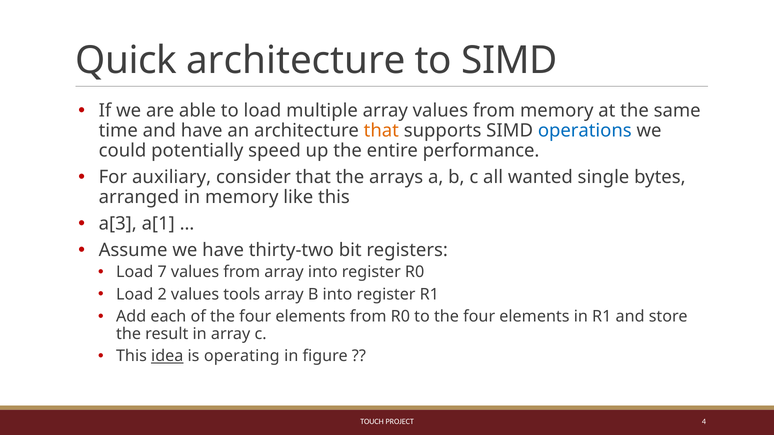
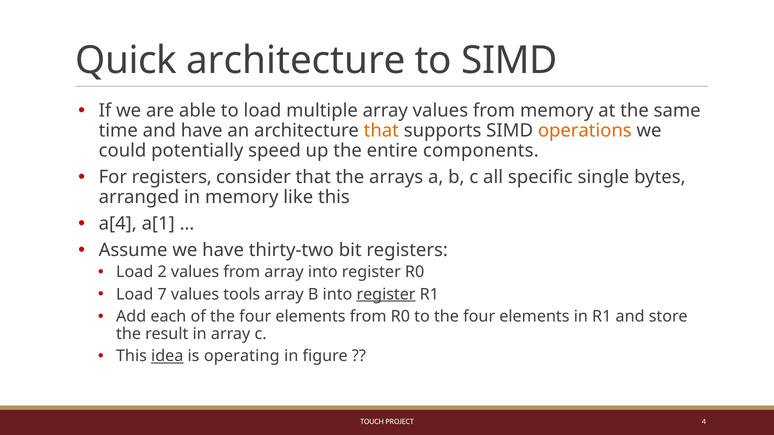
operations colour: blue -> orange
performance: performance -> components
For auxiliary: auxiliary -> registers
wanted: wanted -> specific
a[3: a[3 -> a[4
7: 7 -> 2
2: 2 -> 7
register at (386, 295) underline: none -> present
